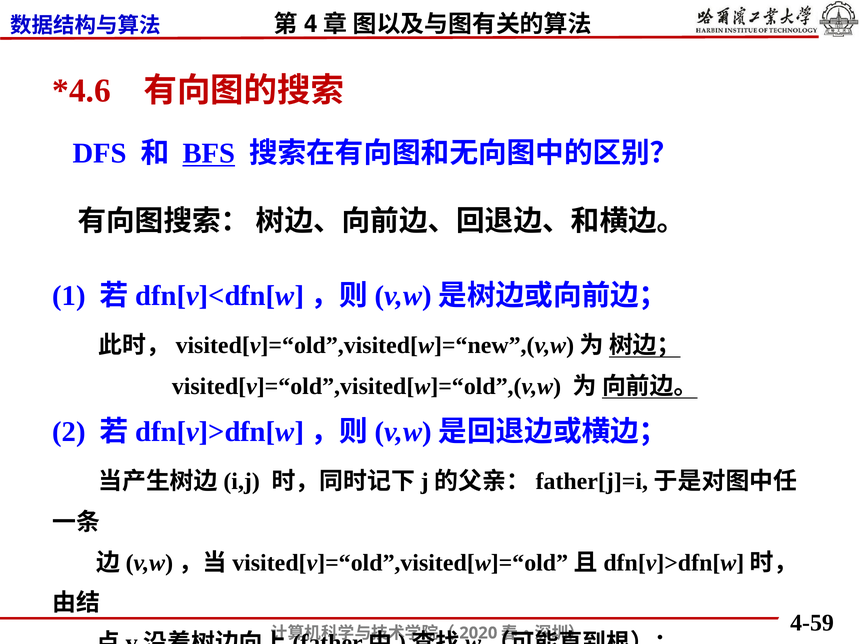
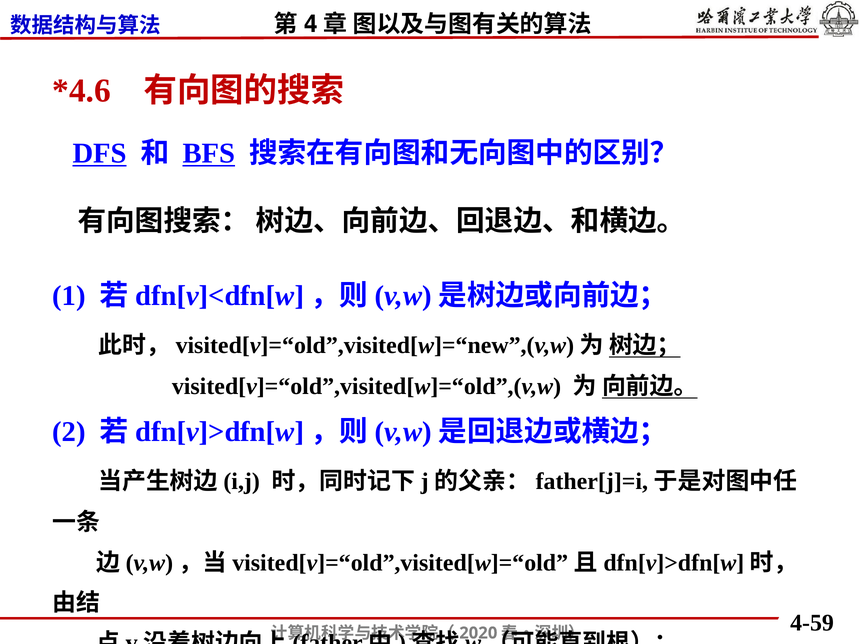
DFS underline: none -> present
